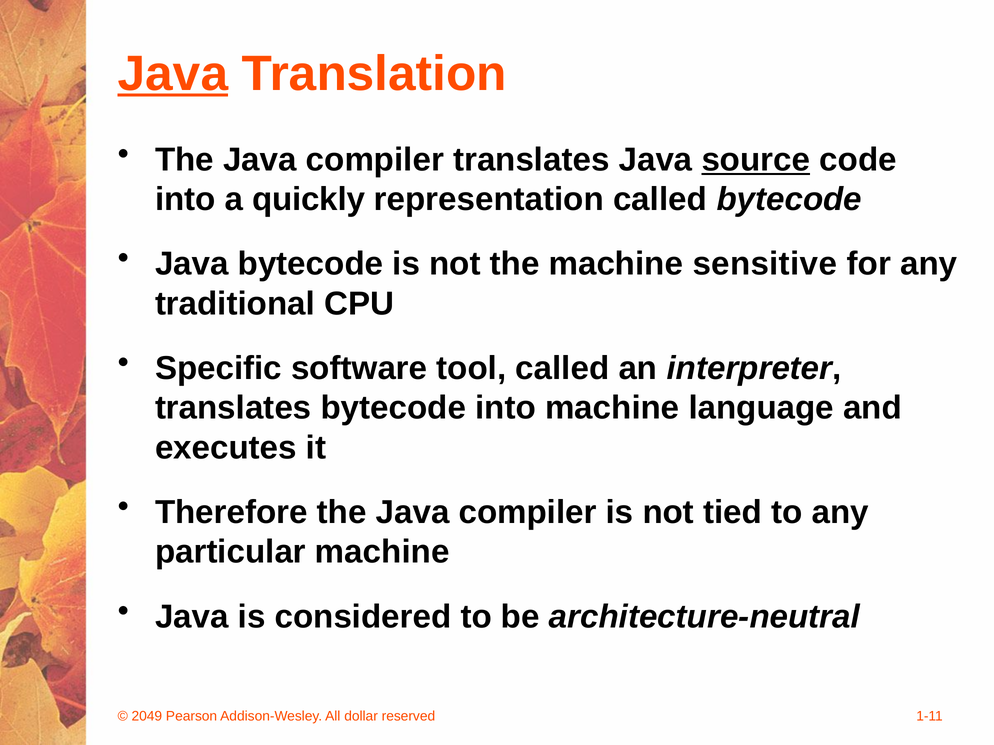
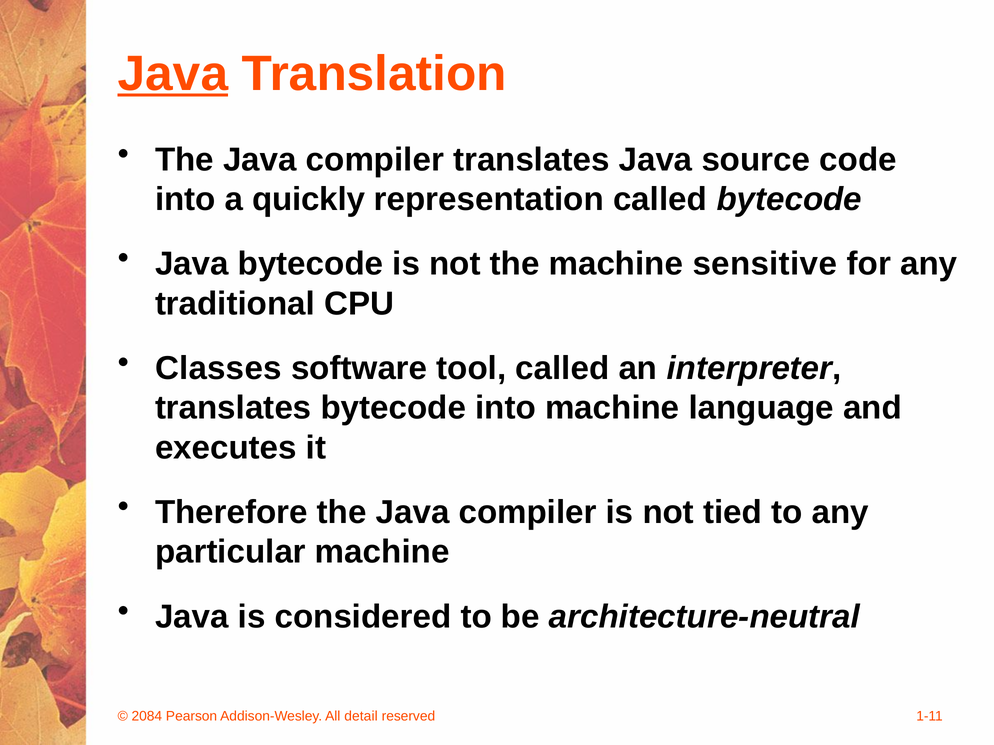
source underline: present -> none
Specific: Specific -> Classes
2049: 2049 -> 2084
dollar: dollar -> detail
